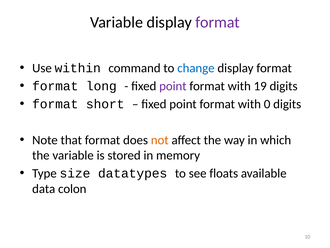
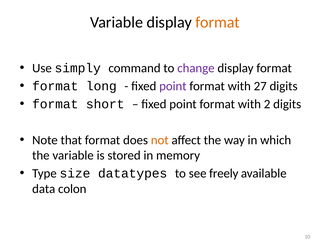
format at (218, 22) colour: purple -> orange
within: within -> simply
change colour: blue -> purple
19: 19 -> 27
0: 0 -> 2
floats: floats -> freely
